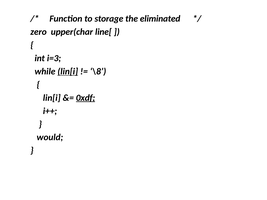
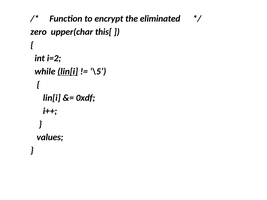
storage: storage -> encrypt
line[: line[ -> this[
i=3: i=3 -> i=2
\8: \8 -> \5
0xdf underline: present -> none
would: would -> values
